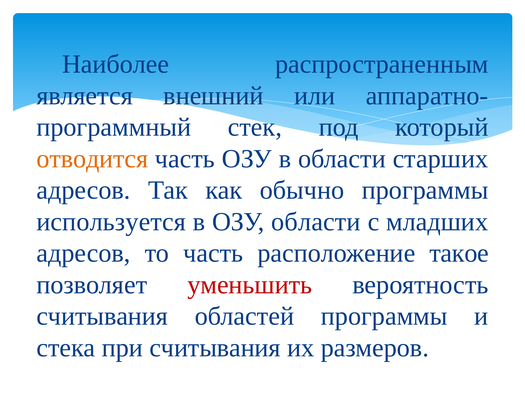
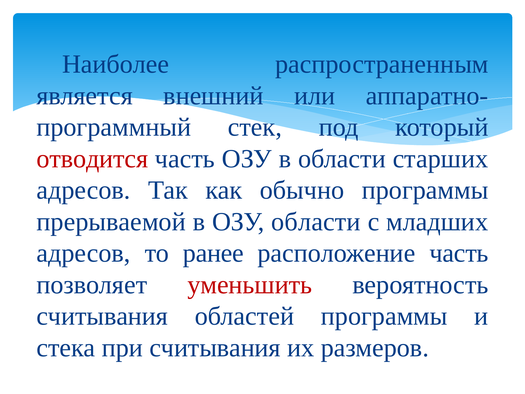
отводится colour: orange -> red
используется: используется -> прерываемой
то часть: часть -> ранее
расположение такое: такое -> часть
